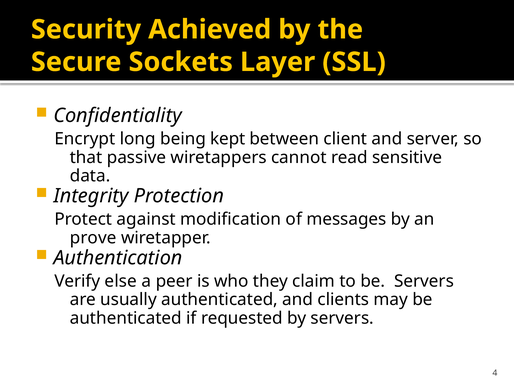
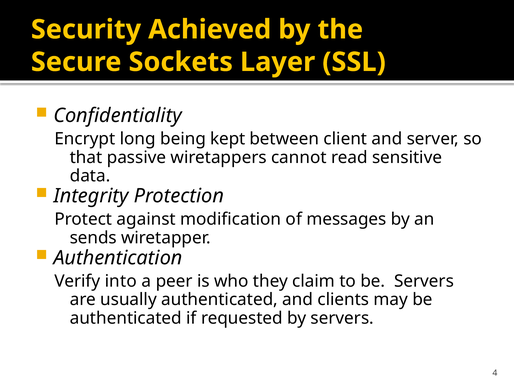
prove: prove -> sends
else: else -> into
